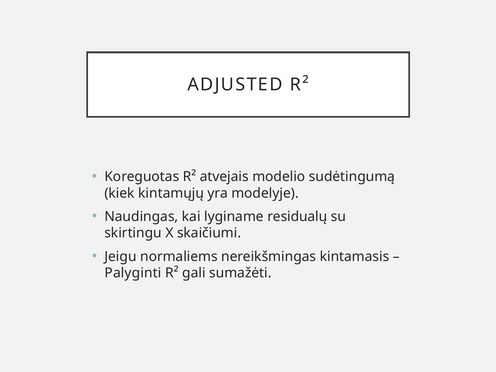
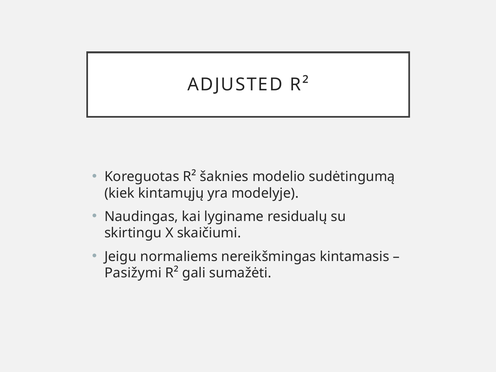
atvejais: atvejais -> šaknies
Palyginti: Palyginti -> Pasižymi
